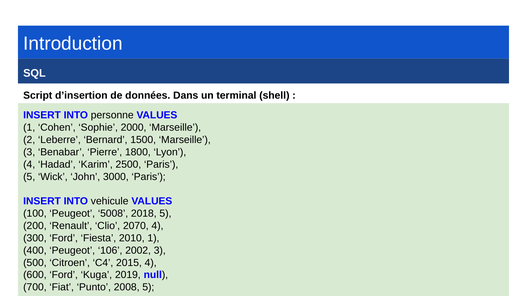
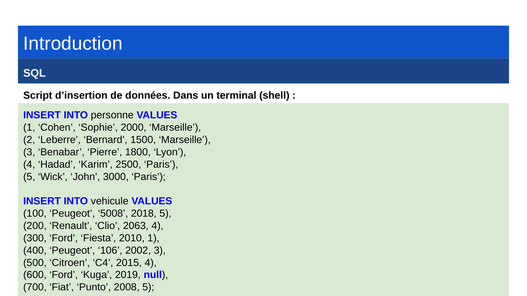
2070: 2070 -> 2063
